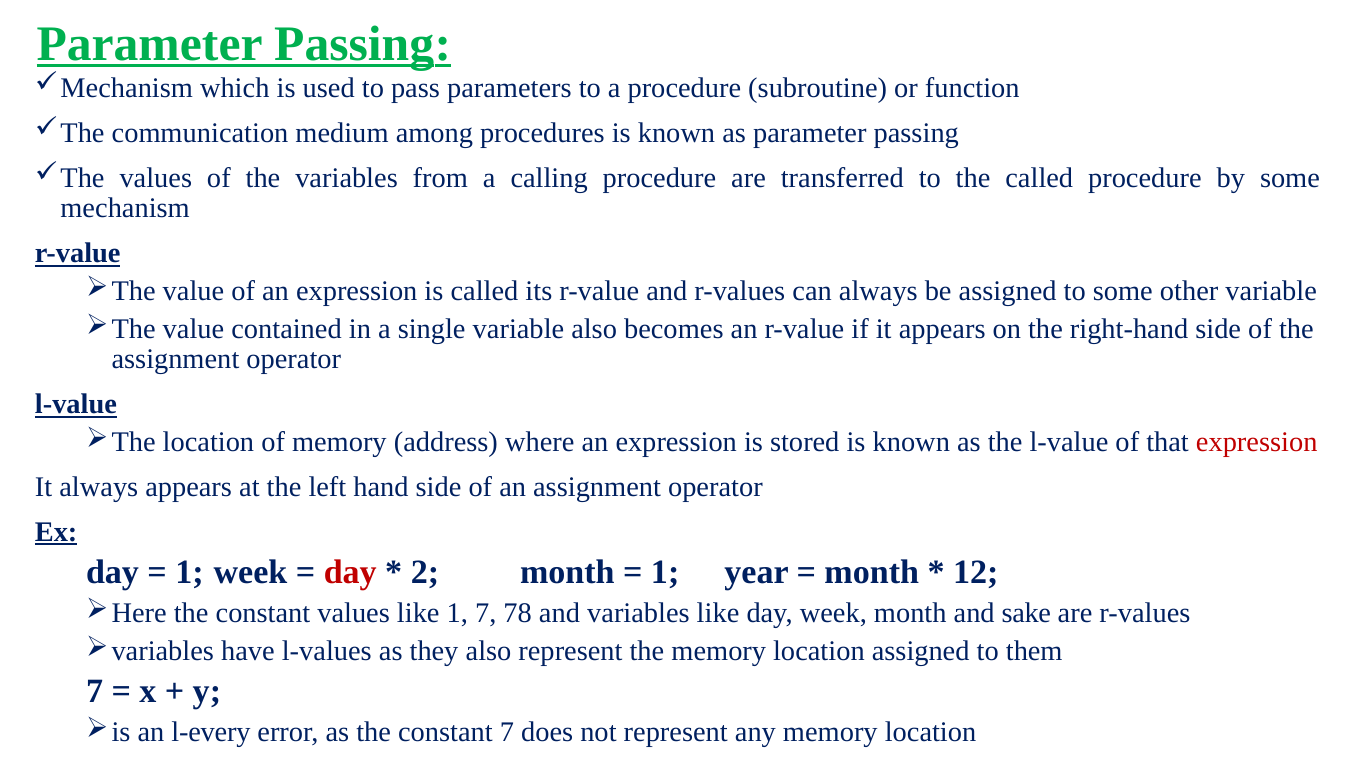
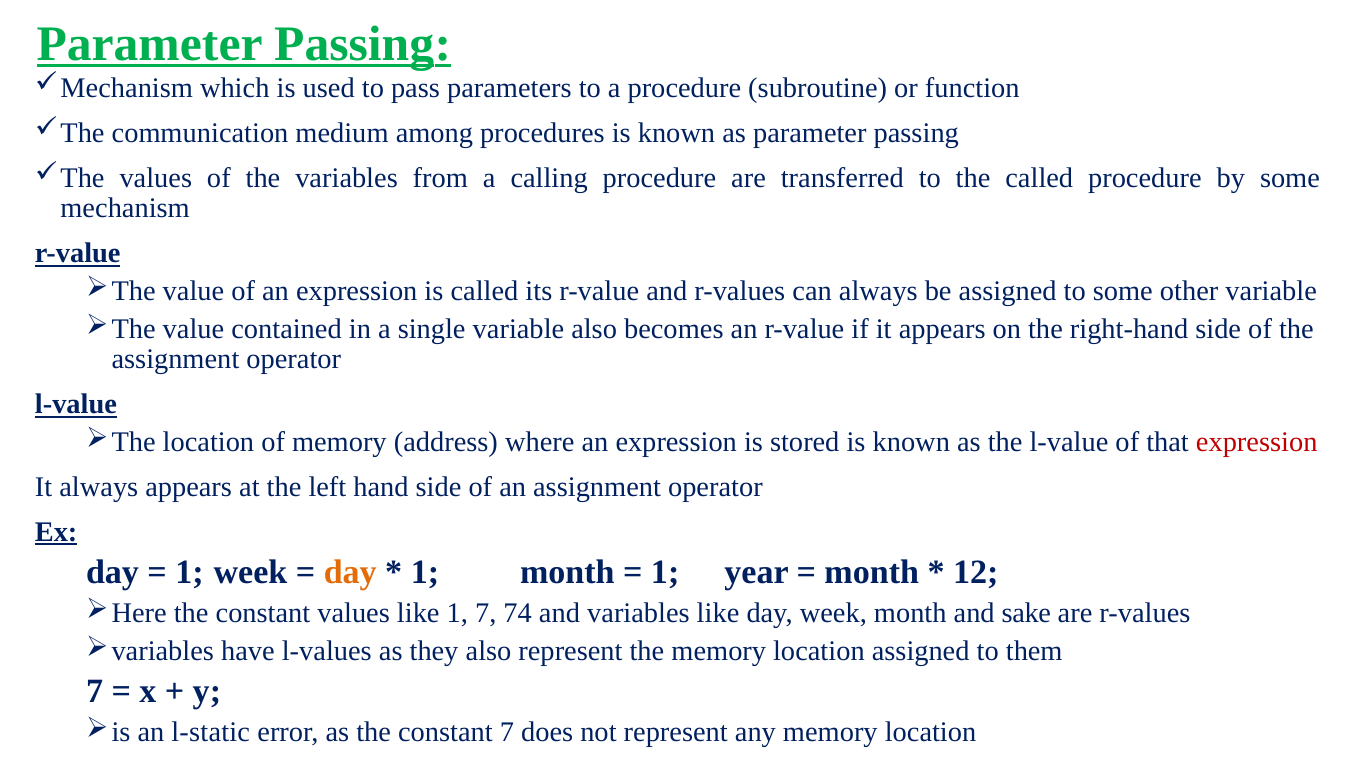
day at (350, 573) colour: red -> orange
2 at (425, 573): 2 -> 1
78: 78 -> 74
l-every: l-every -> l-static
